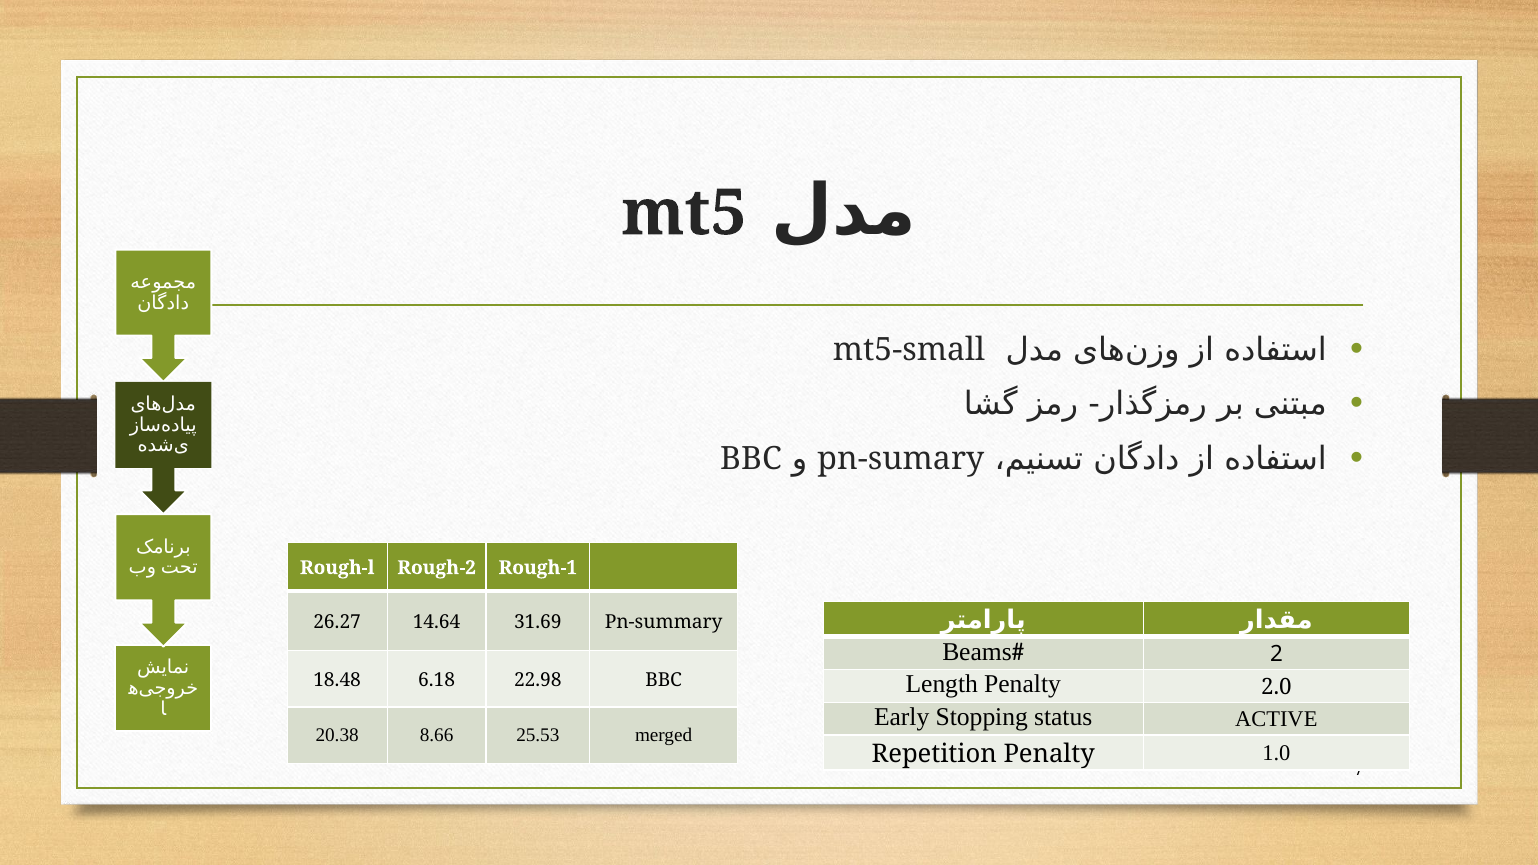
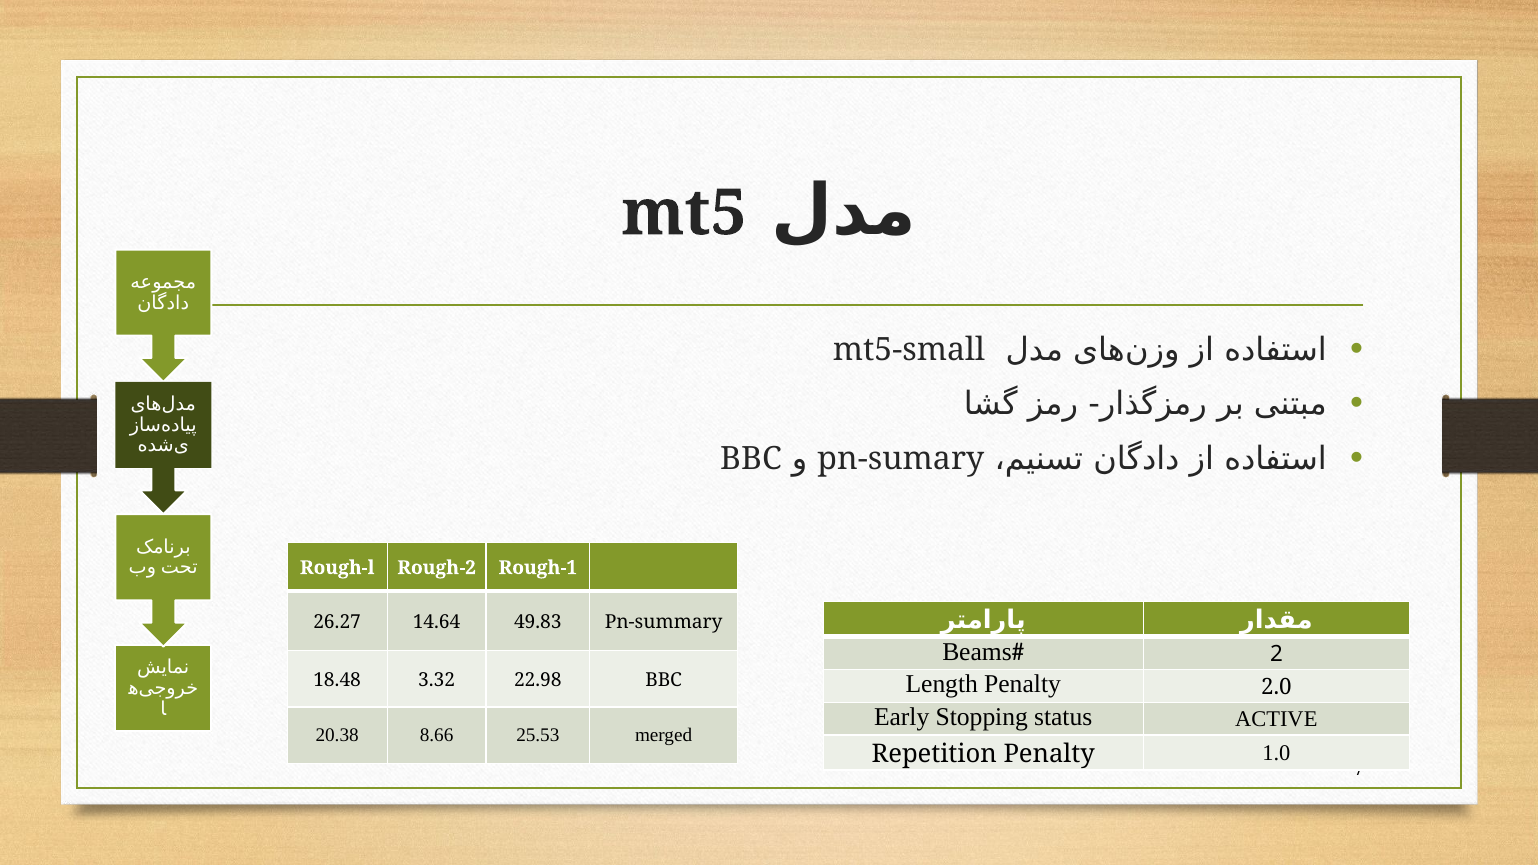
31.69: 31.69 -> 49.83
6.18: 6.18 -> 3.32
